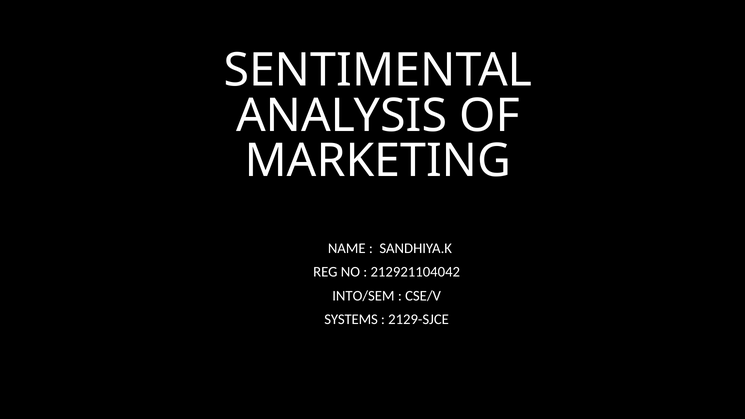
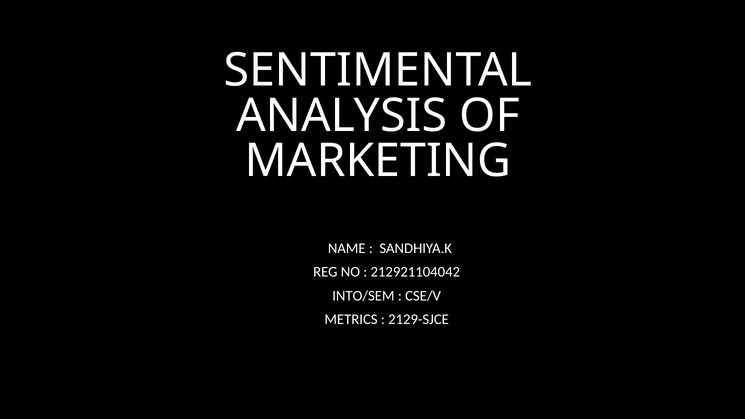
SYSTEMS: SYSTEMS -> METRICS
